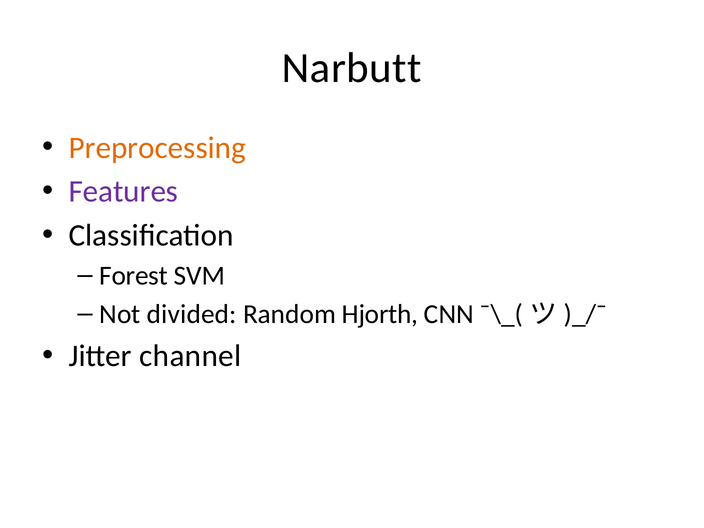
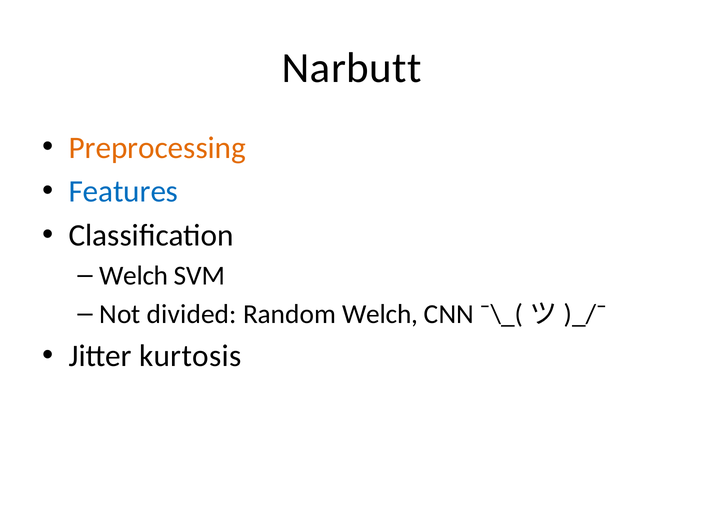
Features colour: purple -> blue
Forest at (134, 276): Forest -> Welch
Random Hjorth: Hjorth -> Welch
channel: channel -> kurtosis
